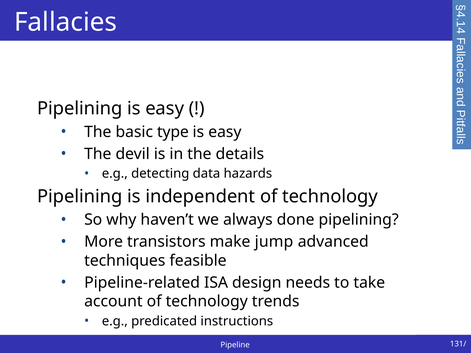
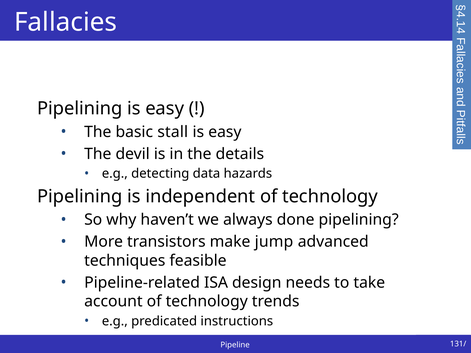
type: type -> stall
